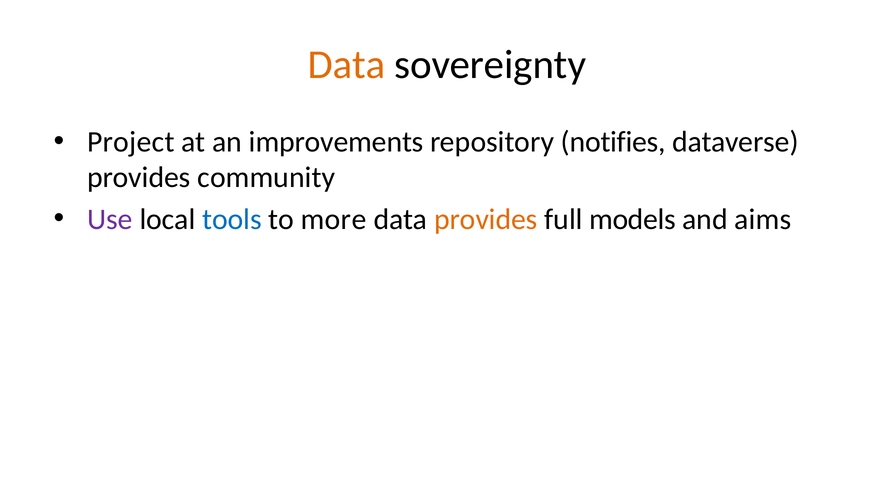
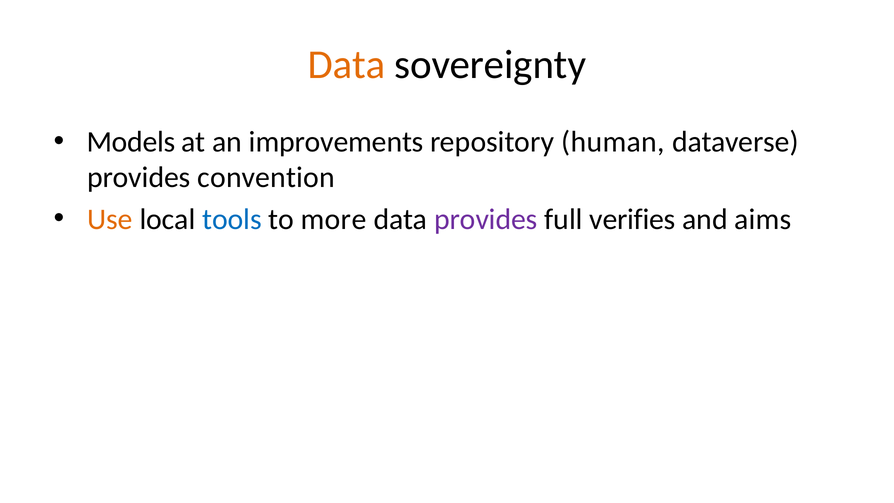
Project: Project -> Models
notifies: notifies -> human
community: community -> convention
Use colour: purple -> orange
provides at (486, 219) colour: orange -> purple
models: models -> verifies
